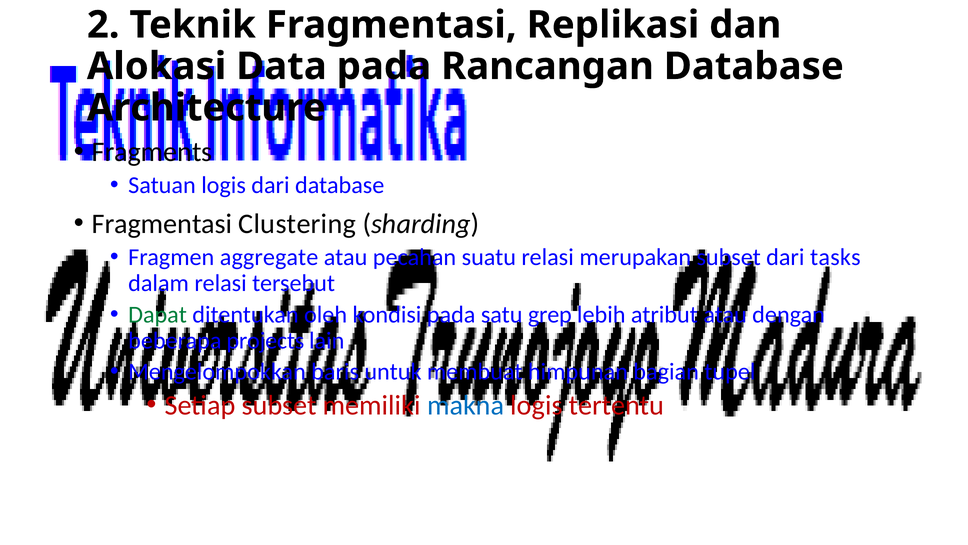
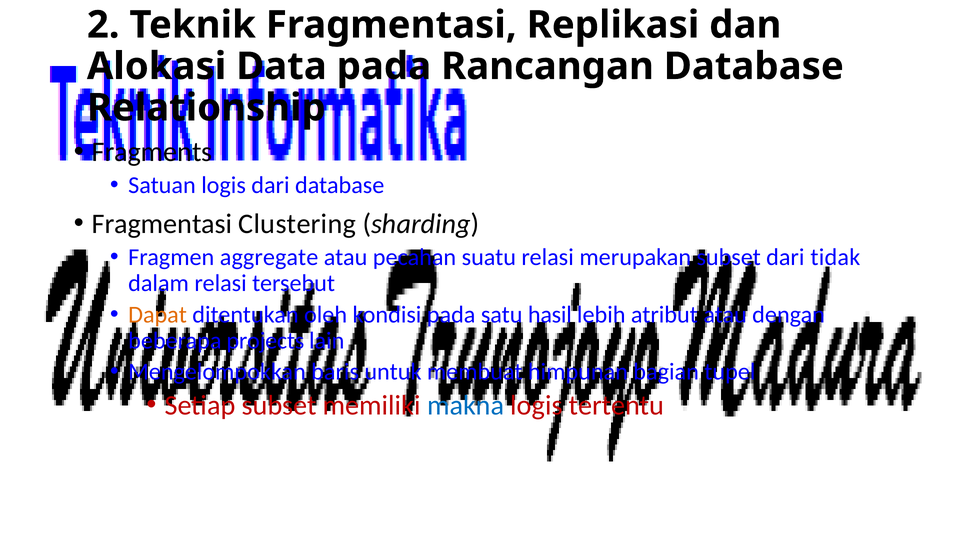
Architecture: Architecture -> Relationship
tasks: tasks -> tidak
Dapat colour: green -> orange
grep: grep -> hasil
